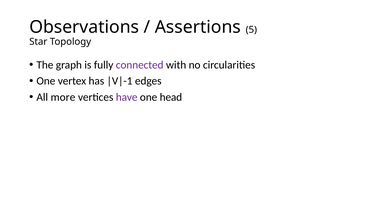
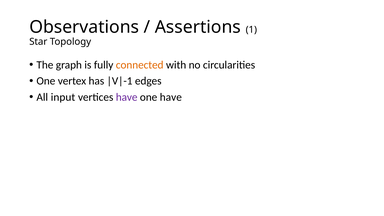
5: 5 -> 1
connected colour: purple -> orange
more: more -> input
one head: head -> have
